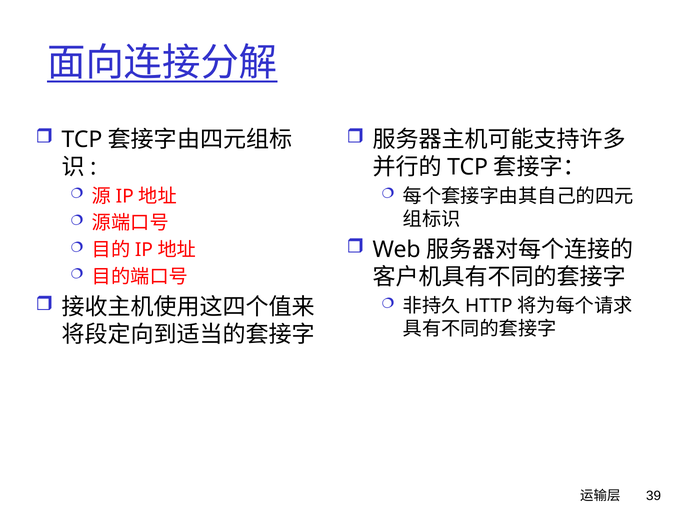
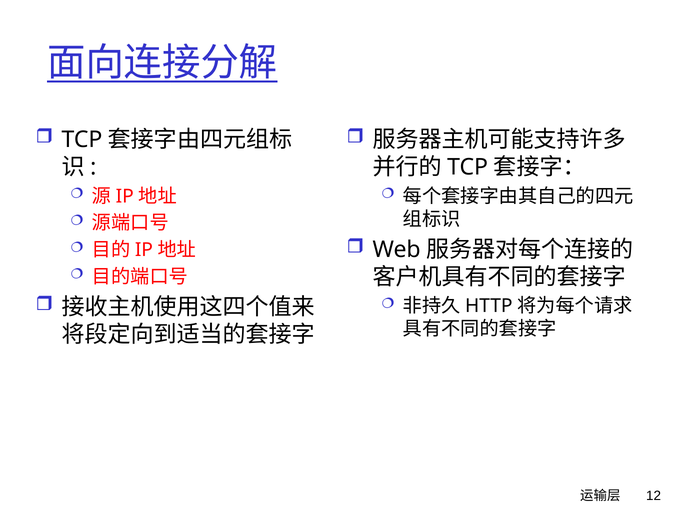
39: 39 -> 12
